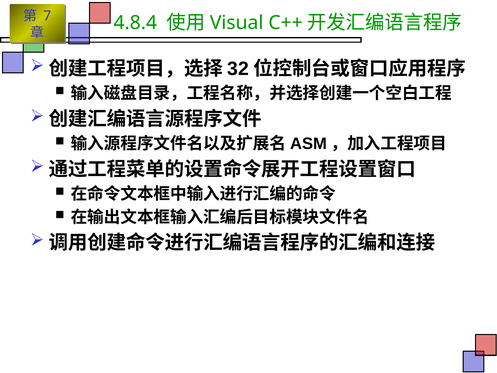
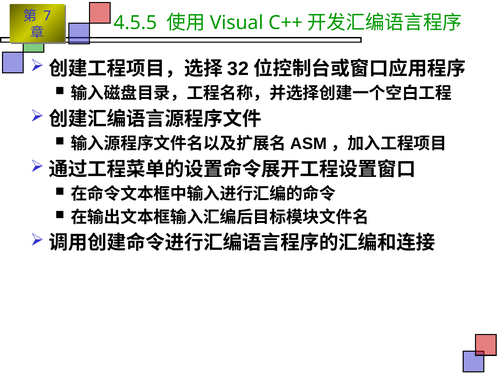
4.8.4: 4.8.4 -> 4.5.5
